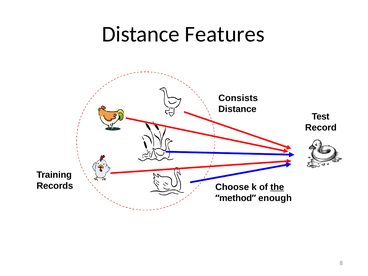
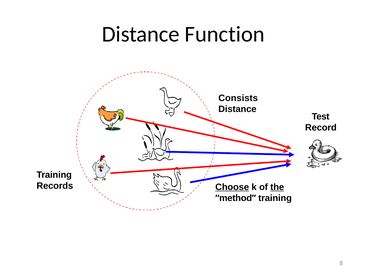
Features: Features -> Function
Choose underline: none -> present
enough at (275, 198): enough -> training
